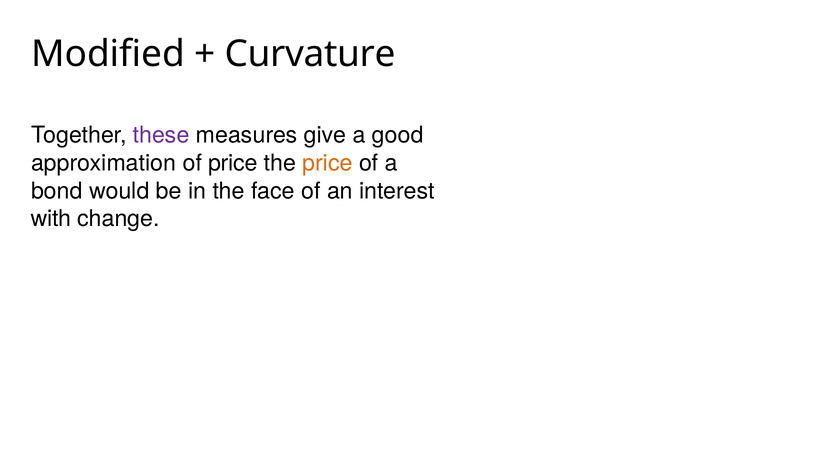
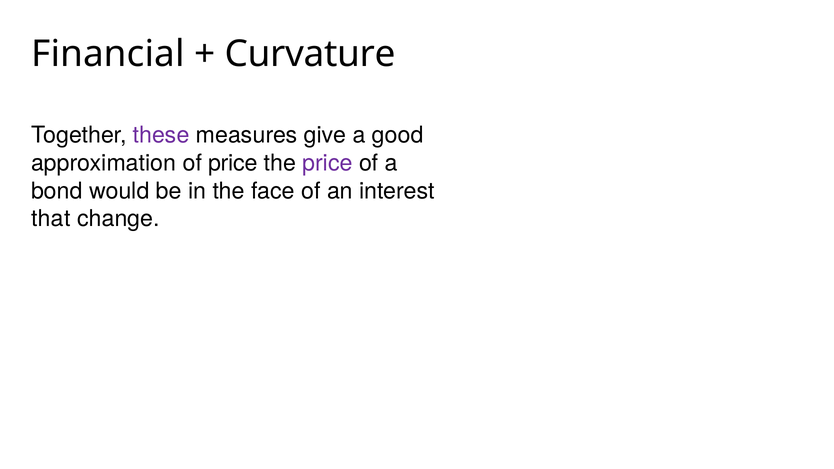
Modified: Modified -> Financial
price at (327, 163) colour: orange -> purple
with: with -> that
